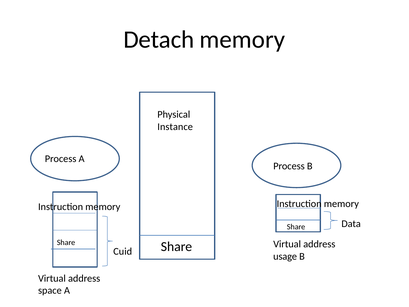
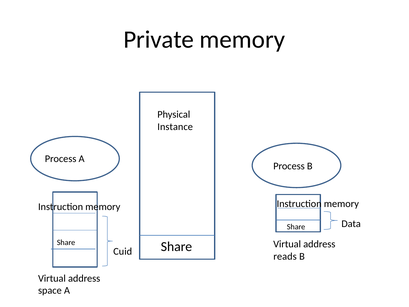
Detach: Detach -> Private
usage: usage -> reads
